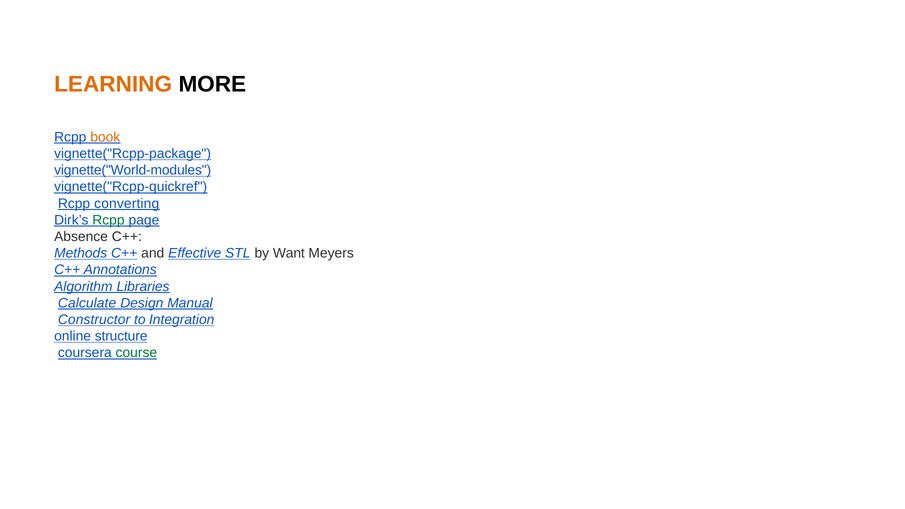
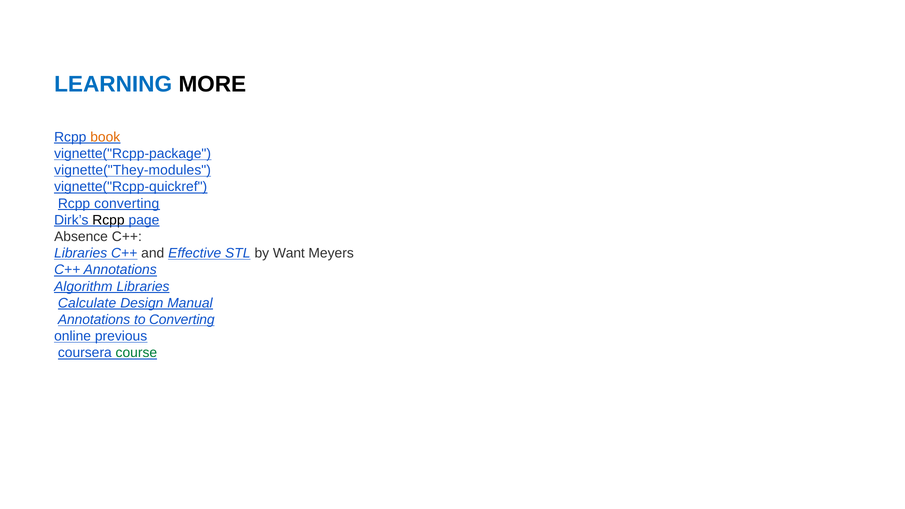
LEARNING colour: orange -> blue
vignette("World-modules: vignette("World-modules -> vignette("They-modules
Rcpp at (108, 220) colour: green -> black
Methods at (81, 253): Methods -> Libraries
Constructor at (94, 320): Constructor -> Annotations
to Integration: Integration -> Converting
structure: structure -> previous
